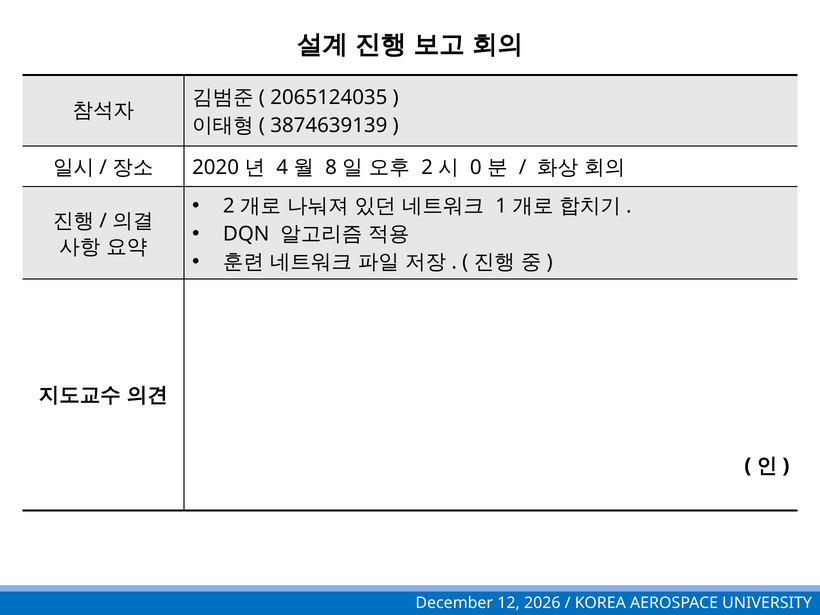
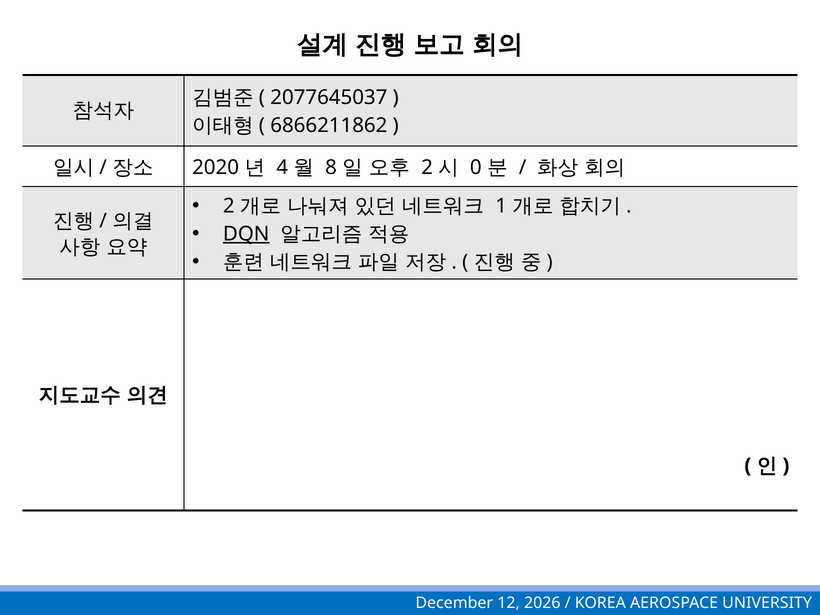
2065124035: 2065124035 -> 2077645037
3874639139: 3874639139 -> 6866211862
DQN underline: none -> present
